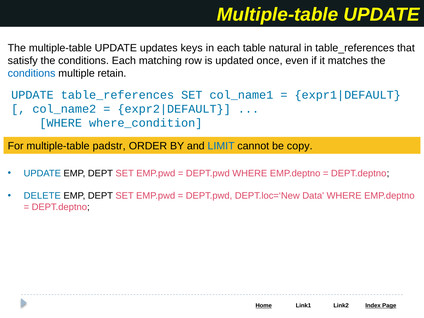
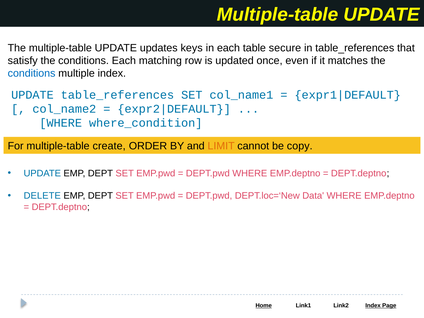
natural: natural -> secure
multiple retain: retain -> index
padstr: padstr -> create
LIMIT colour: blue -> orange
